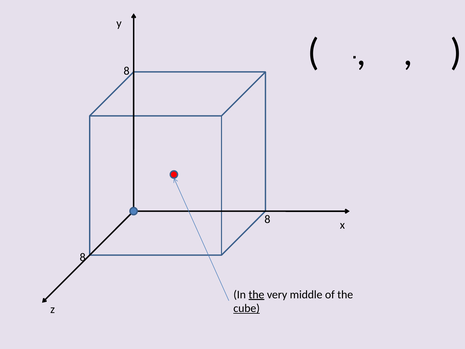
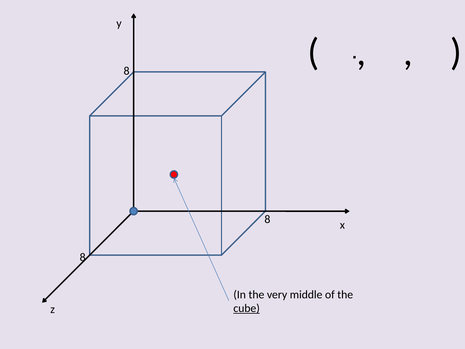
the at (256, 294) underline: present -> none
